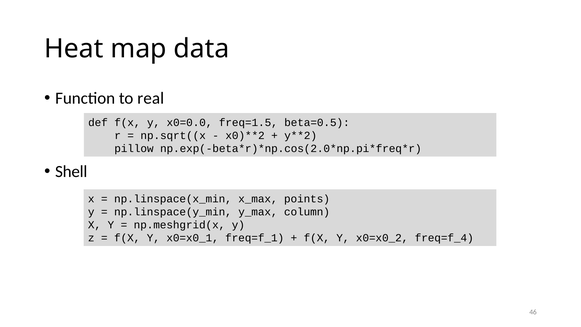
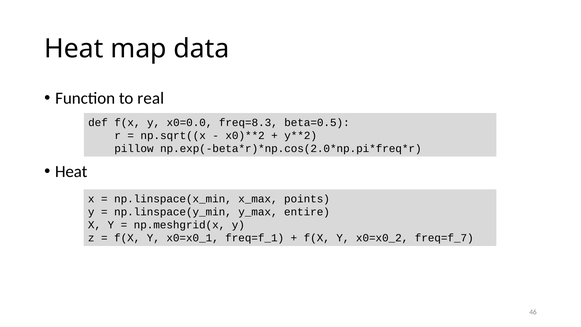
freq=1.5: freq=1.5 -> freq=8.3
Shell at (71, 171): Shell -> Heat
column: column -> entire
freq=f_4: freq=f_4 -> freq=f_7
